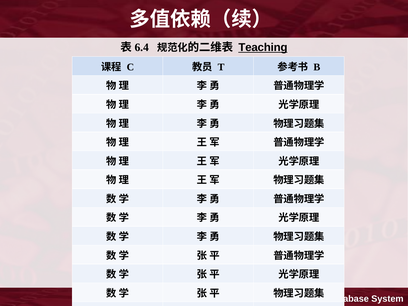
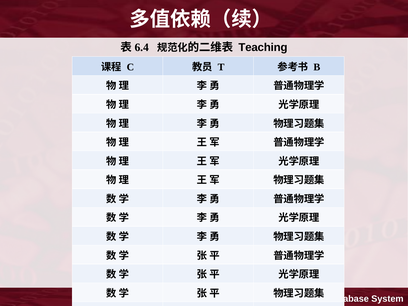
Teaching underline: present -> none
